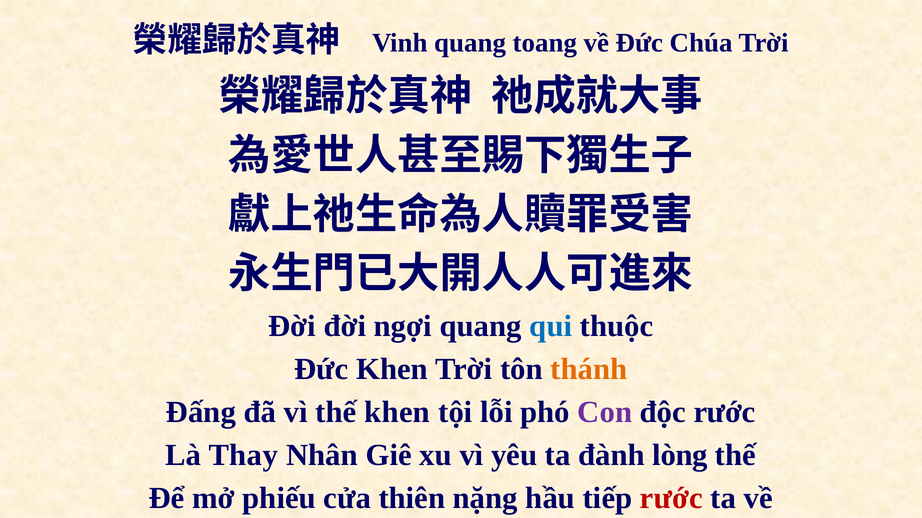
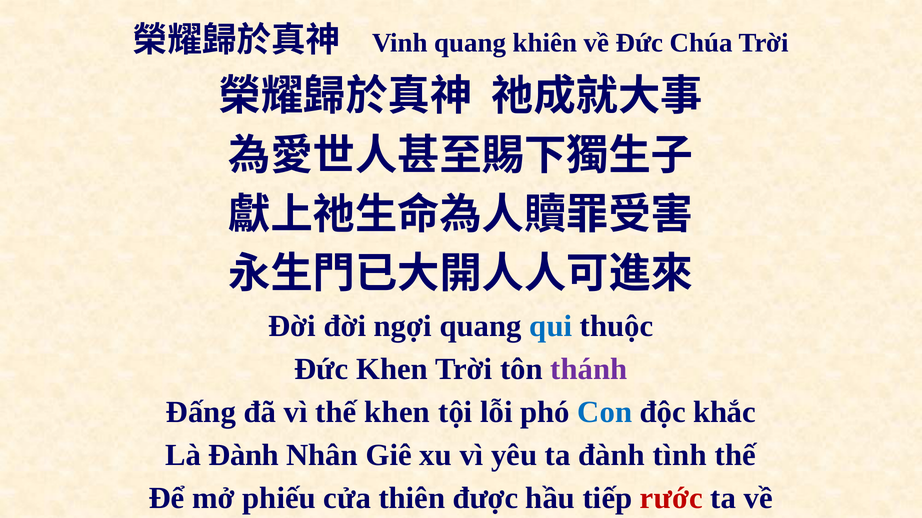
toang: toang -> khiên
thánh colour: orange -> purple
Con colour: purple -> blue
độc rước: rước -> khắc
Là Thay: Thay -> Đành
lòng: lòng -> tình
nặng: nặng -> được
